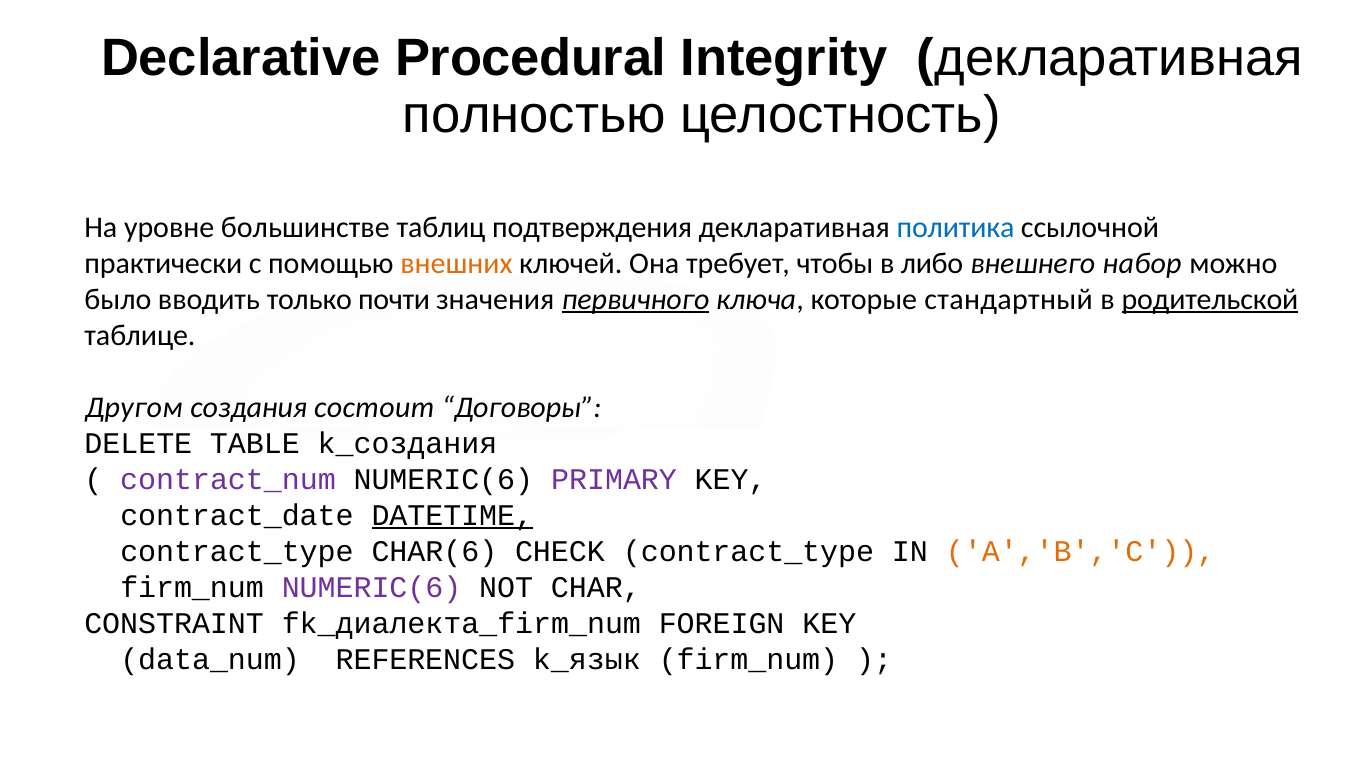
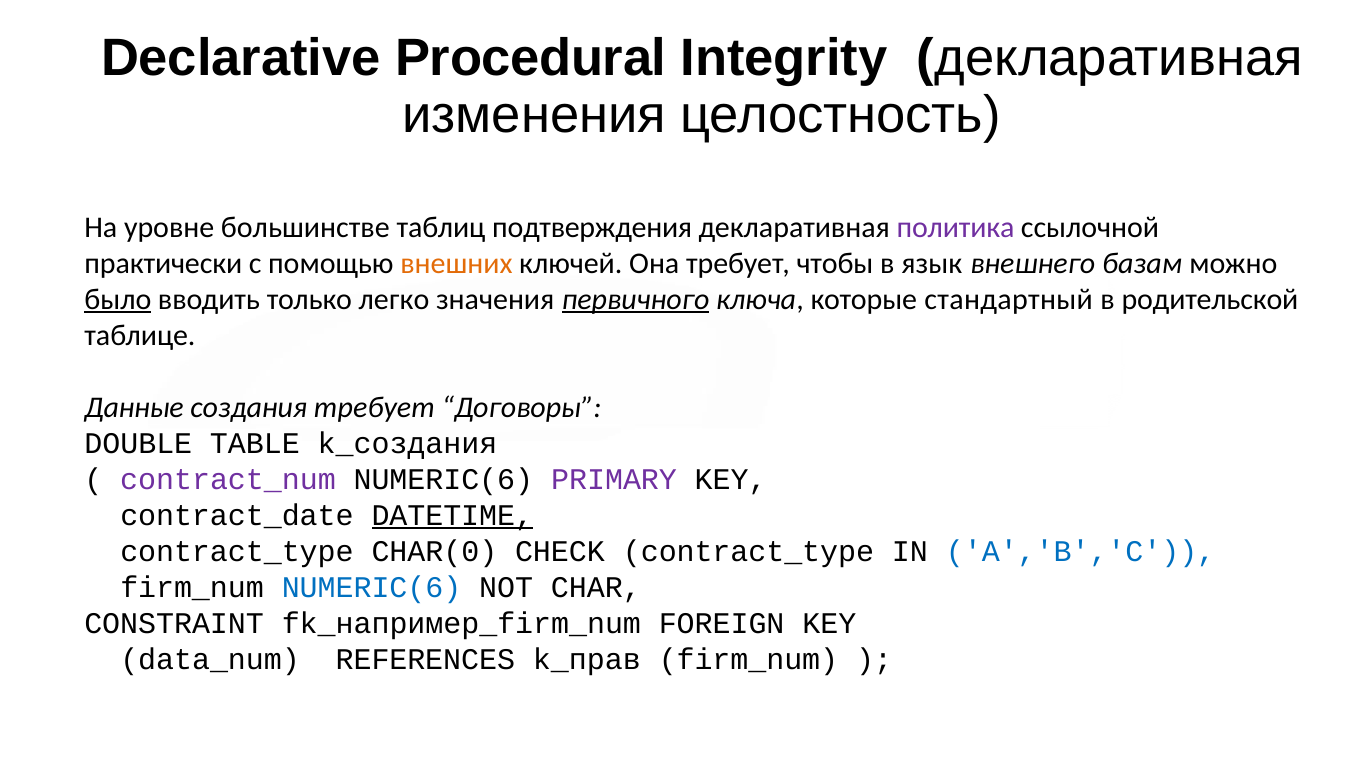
полностью: полностью -> изменения
политика colour: blue -> purple
либо: либо -> язык
набор: набор -> базам
было underline: none -> present
почти: почти -> легко
родительской underline: present -> none
Другом: Другом -> Данные
создания состоит: состоит -> требует
DELETE: DELETE -> DOUBLE
CHAR(6: CHAR(6 -> CHAR(0
A','B','C colour: orange -> blue
NUMERIC(6 at (372, 587) colour: purple -> blue
fk_диалекта_firm_num: fk_диалекта_firm_num -> fk_например_firm_num
k_язык: k_язык -> k_прав
